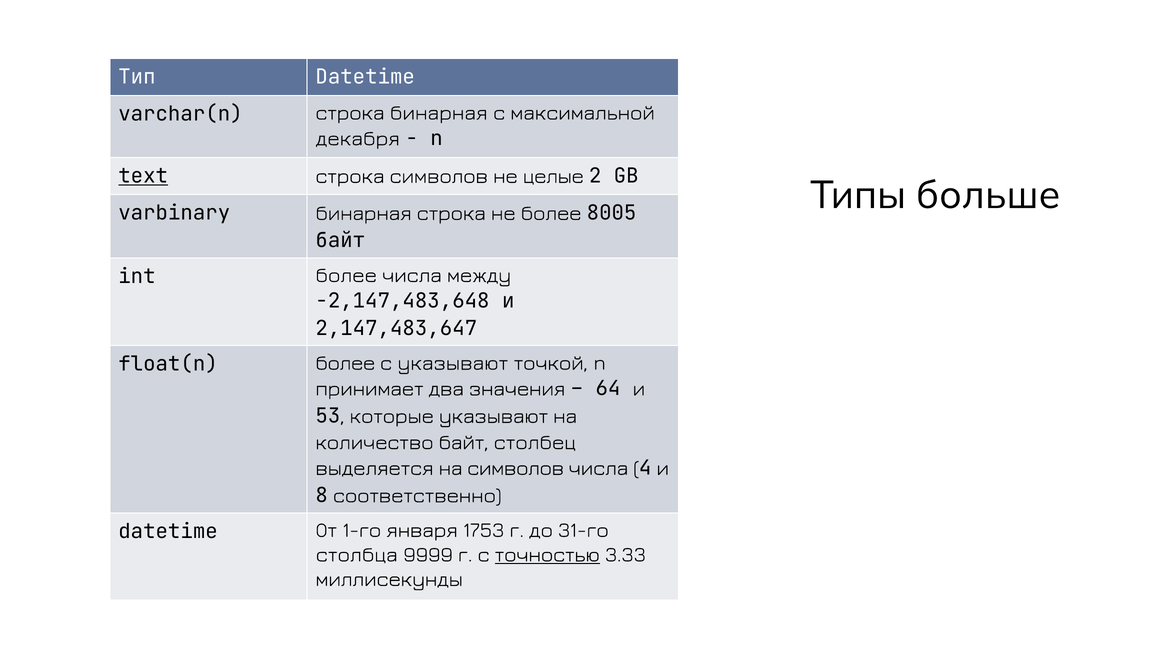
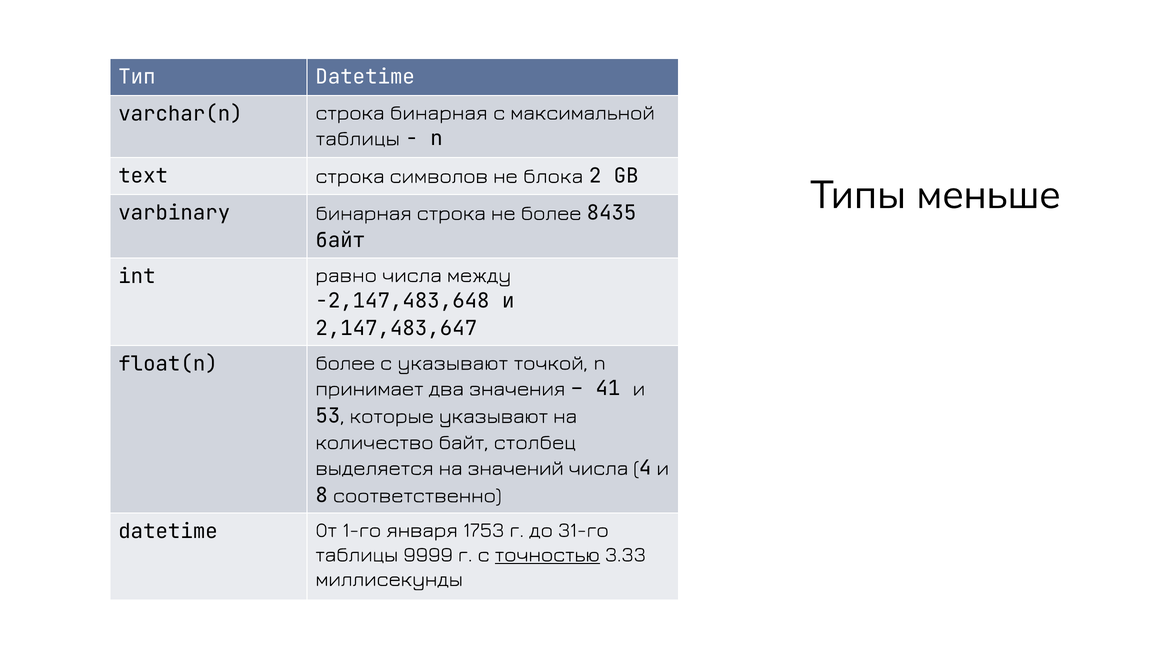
декабря at (358, 138): декабря -> таблицы
text underline: present -> none
целые: целые -> блока
больше: больше -> меньше
8005: 8005 -> 8435
int более: более -> равно
64: 64 -> 41
на символов: символов -> значений
столбца at (357, 555): столбца -> таблицы
